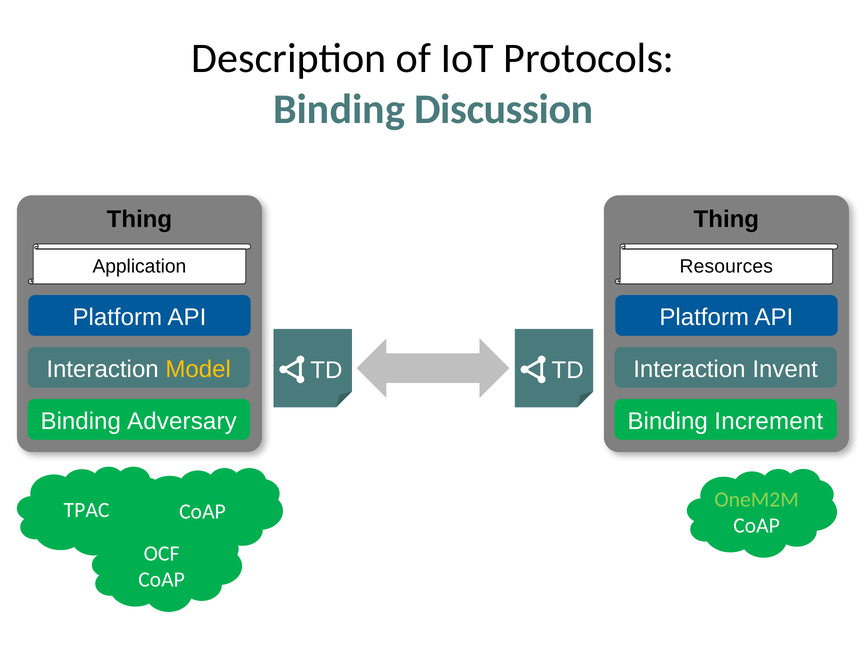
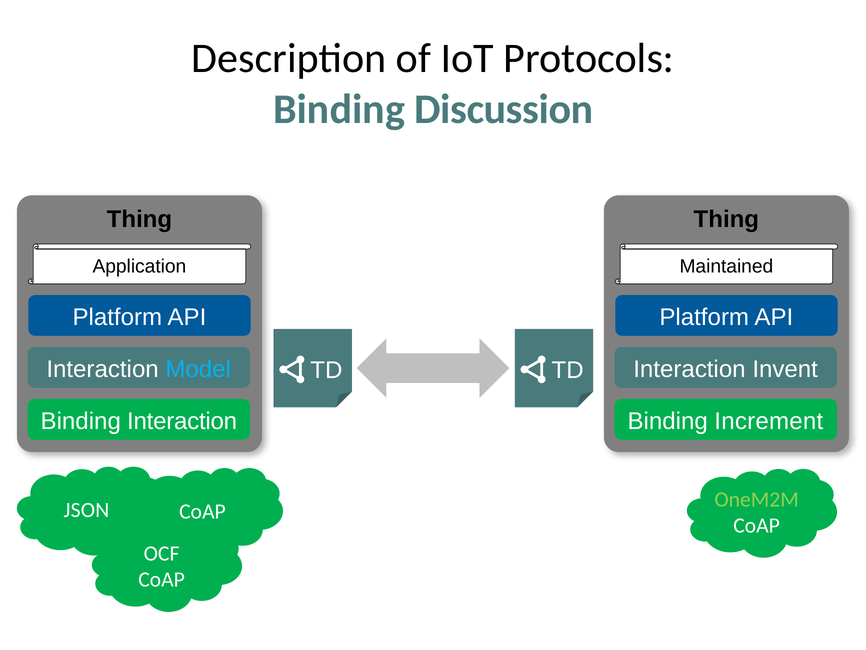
Resources: Resources -> Maintained
Model colour: yellow -> light blue
Binding Adversary: Adversary -> Interaction
TPAC: TPAC -> JSON
